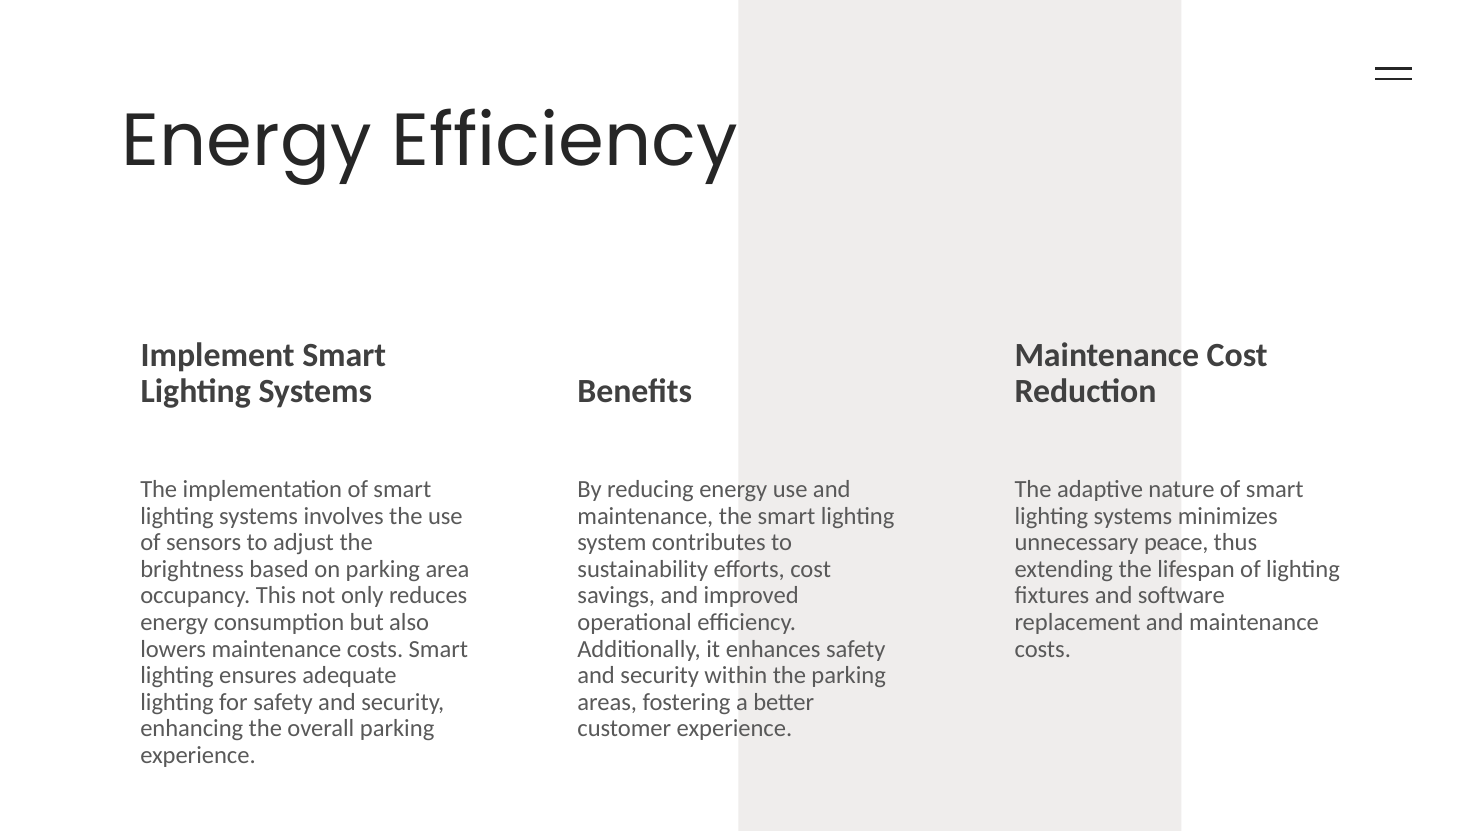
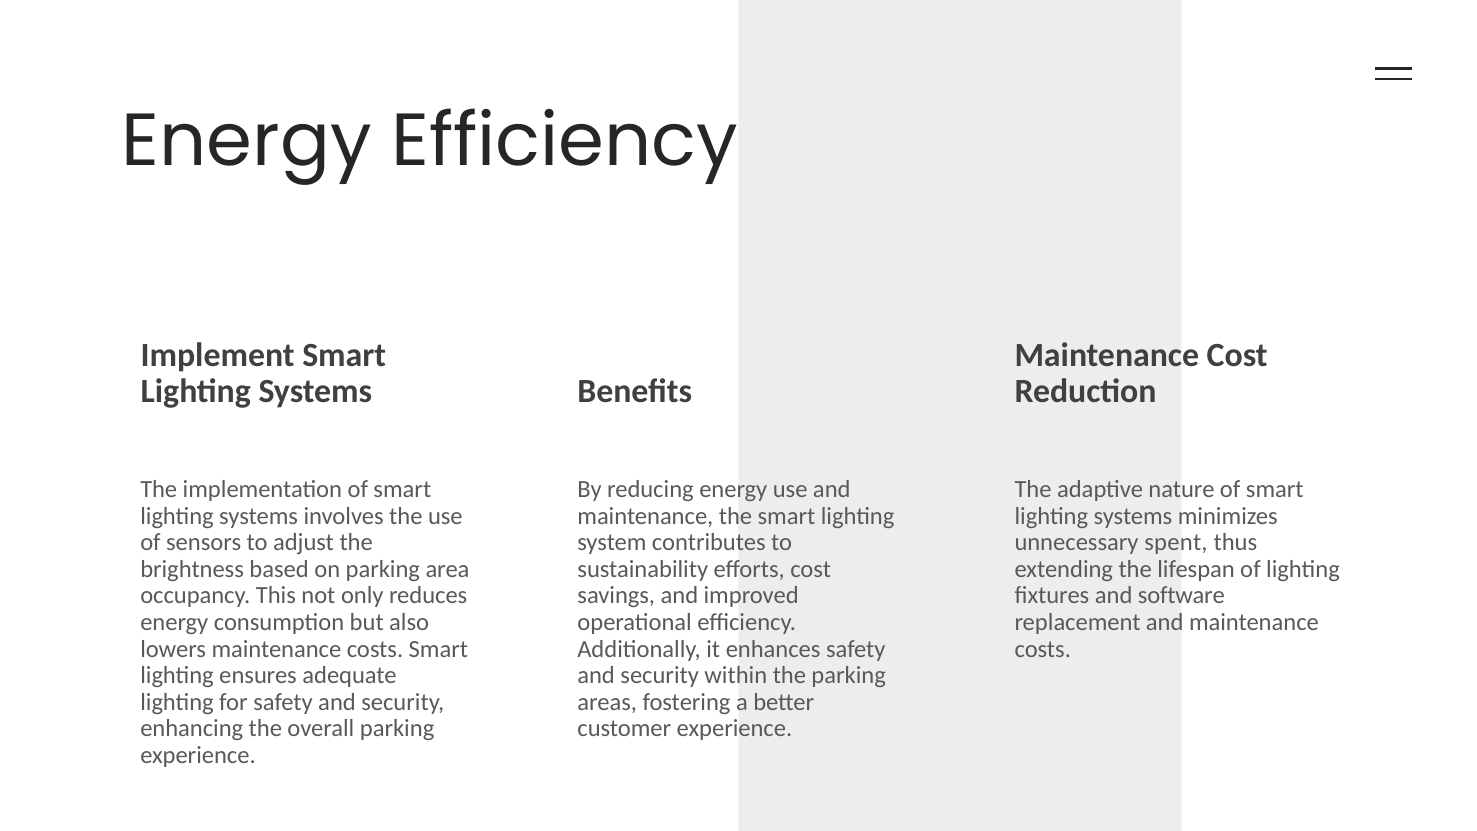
peace: peace -> spent
